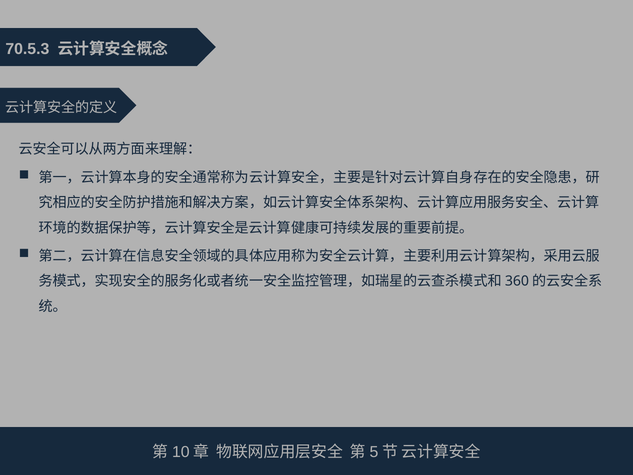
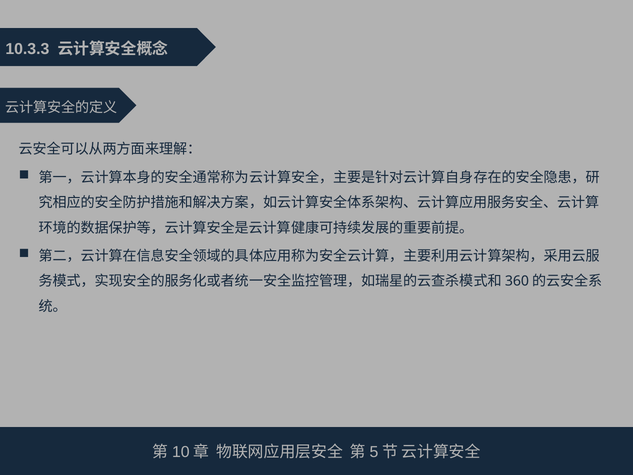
70.5.3: 70.5.3 -> 10.3.3
